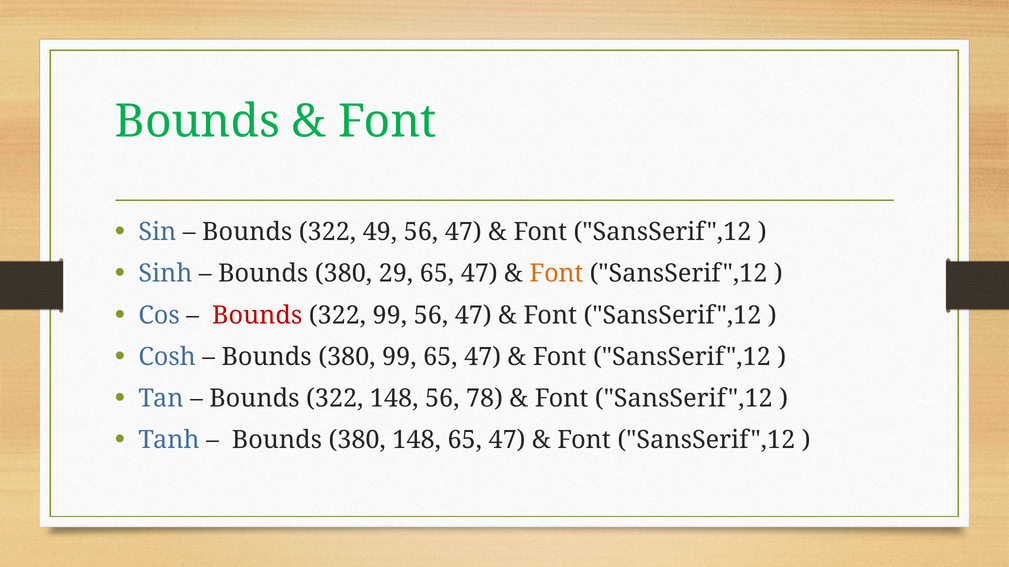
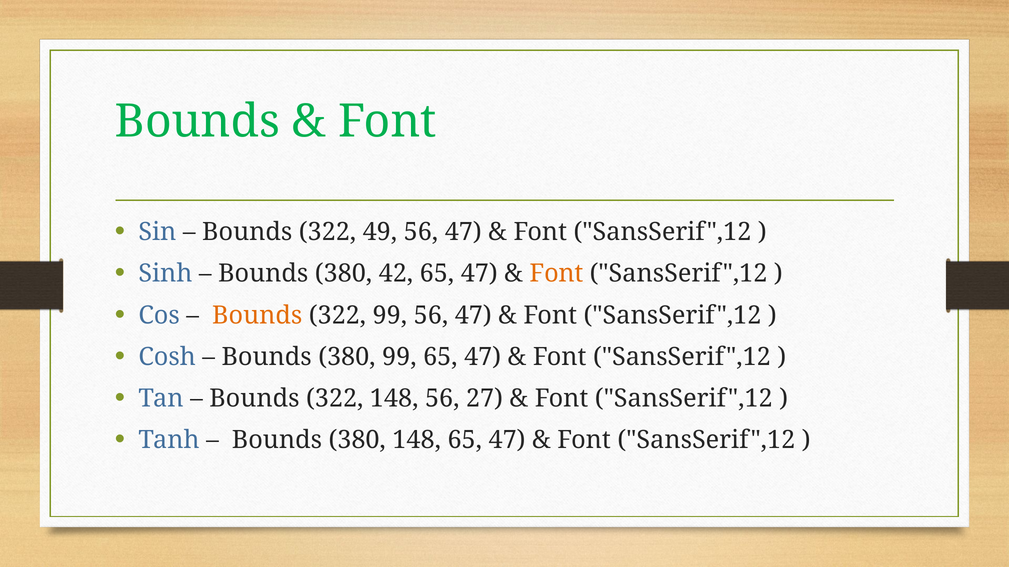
29: 29 -> 42
Bounds at (257, 316) colour: red -> orange
78: 78 -> 27
